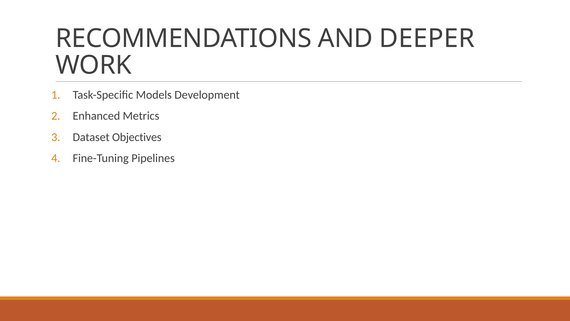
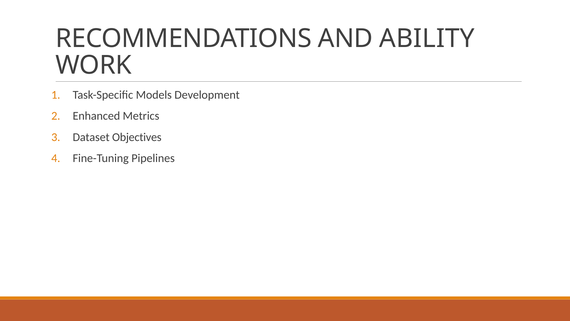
DEEPER: DEEPER -> ABILITY
